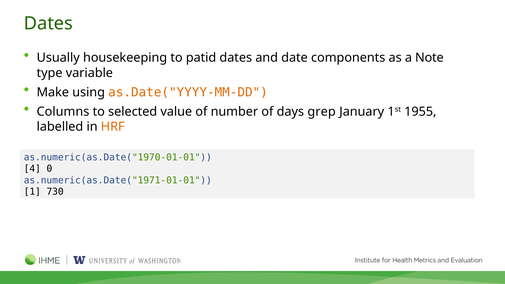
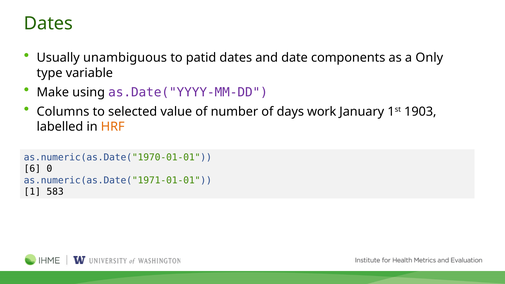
housekeeping: housekeeping -> unambiguous
Note: Note -> Only
as.Date("YYYY-MM-DD colour: orange -> purple
grep: grep -> work
1955: 1955 -> 1903
4: 4 -> 6
730: 730 -> 583
